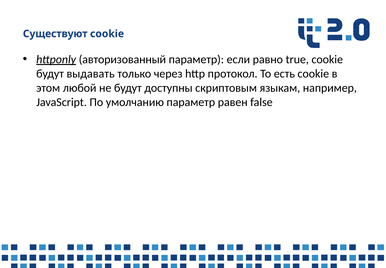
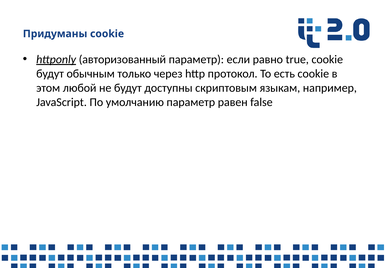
Существуют: Существуют -> Придуманы
выдавать: выдавать -> обычным
